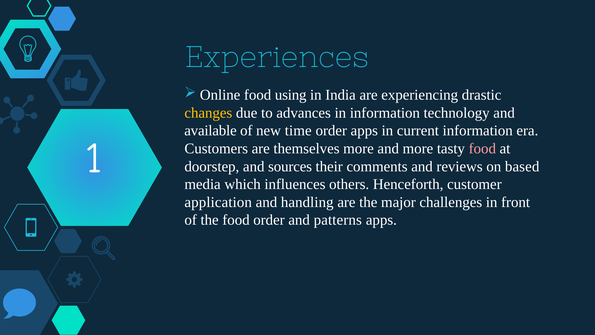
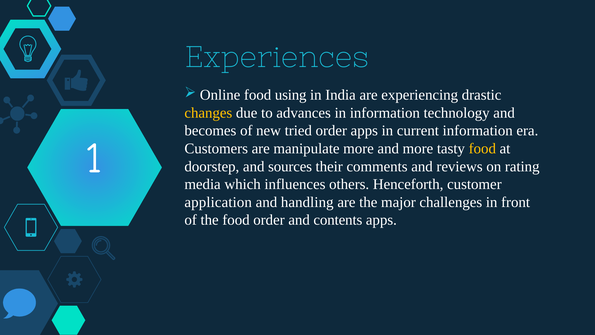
available: available -> becomes
time: time -> tried
themselves: themselves -> manipulate
food at (482, 148) colour: pink -> yellow
based: based -> rating
patterns: patterns -> contents
